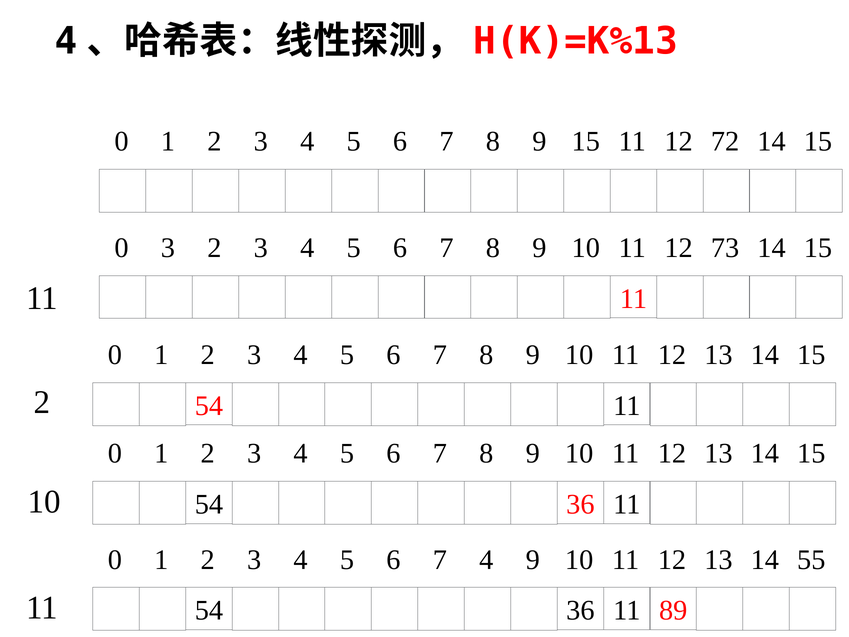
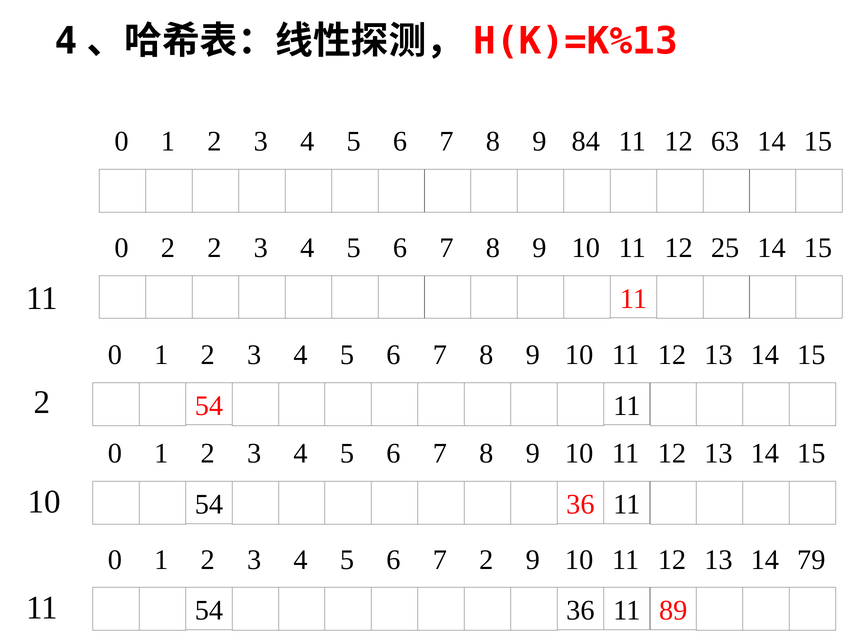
9 15: 15 -> 84
72: 72 -> 63
0 3: 3 -> 2
73: 73 -> 25
7 4: 4 -> 2
55: 55 -> 79
